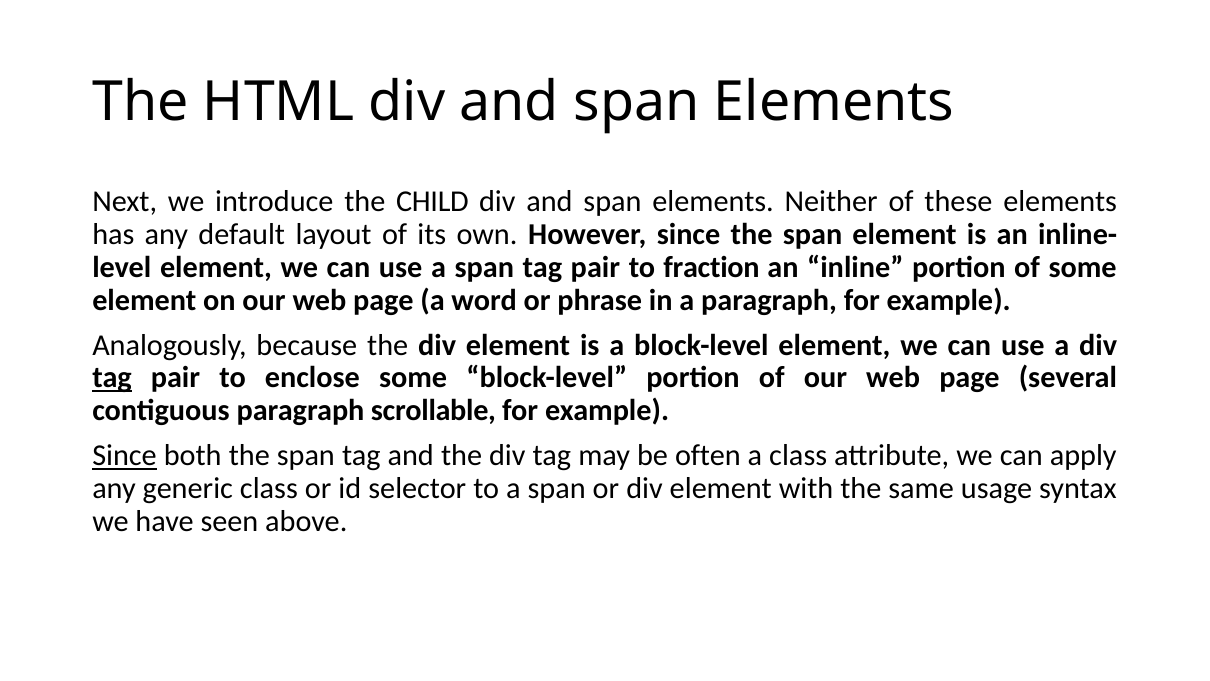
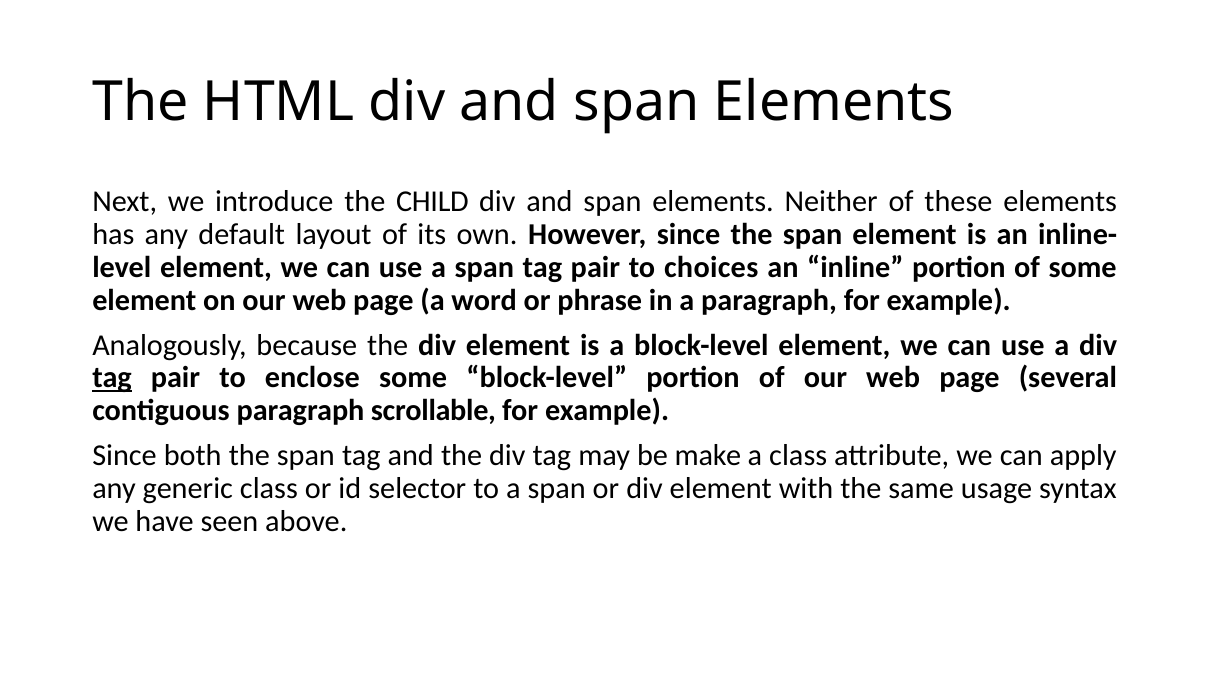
fraction: fraction -> choices
Since at (124, 456) underline: present -> none
often: often -> make
